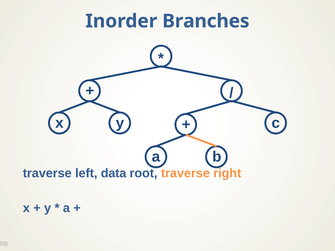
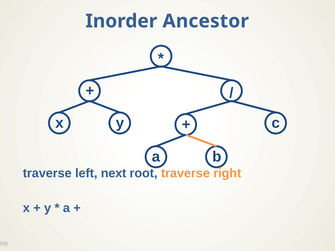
Branches: Branches -> Ancestor
data: data -> next
